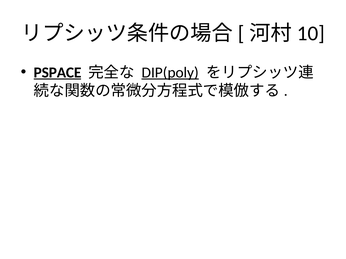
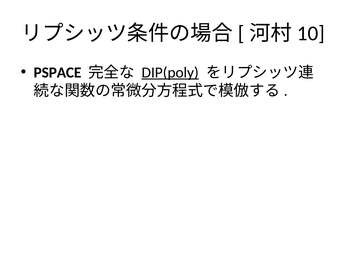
PSPACE underline: present -> none
